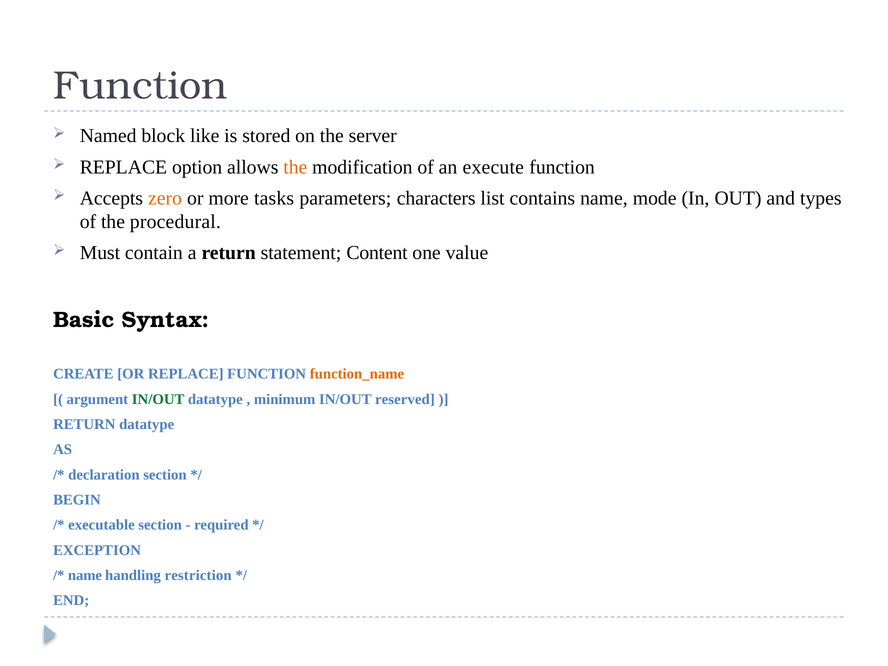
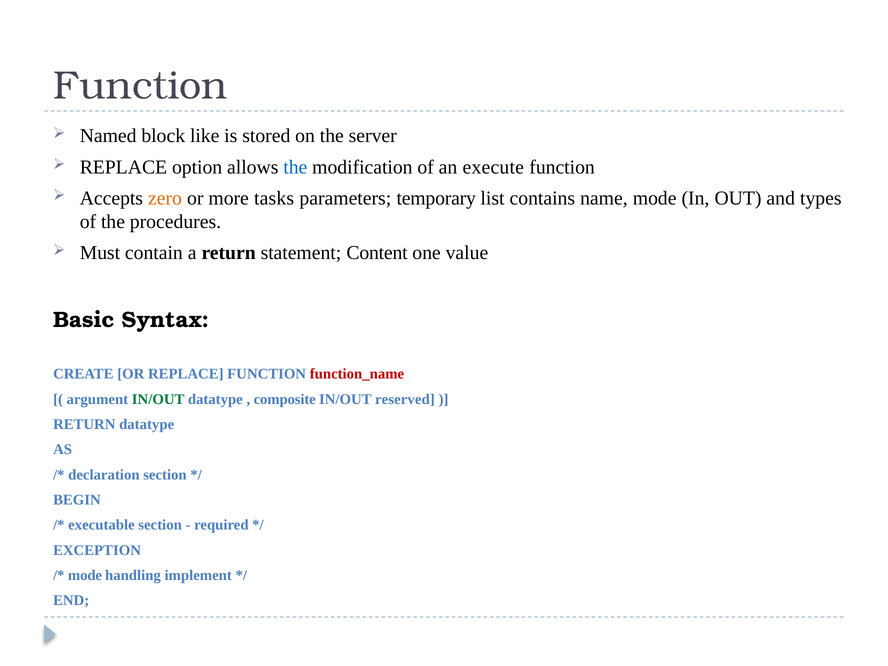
the at (295, 167) colour: orange -> blue
characters: characters -> temporary
procedural: procedural -> procedures
function_name colour: orange -> red
minimum: minimum -> composite
name at (85, 575): name -> mode
restriction: restriction -> implement
